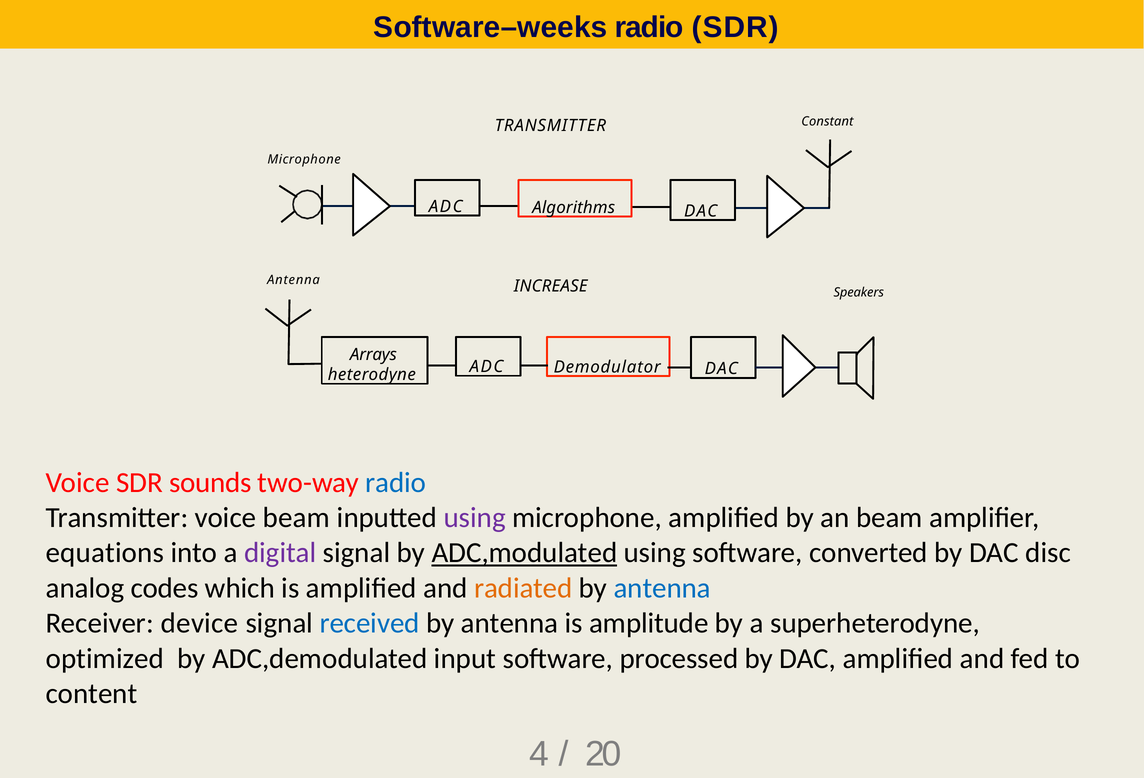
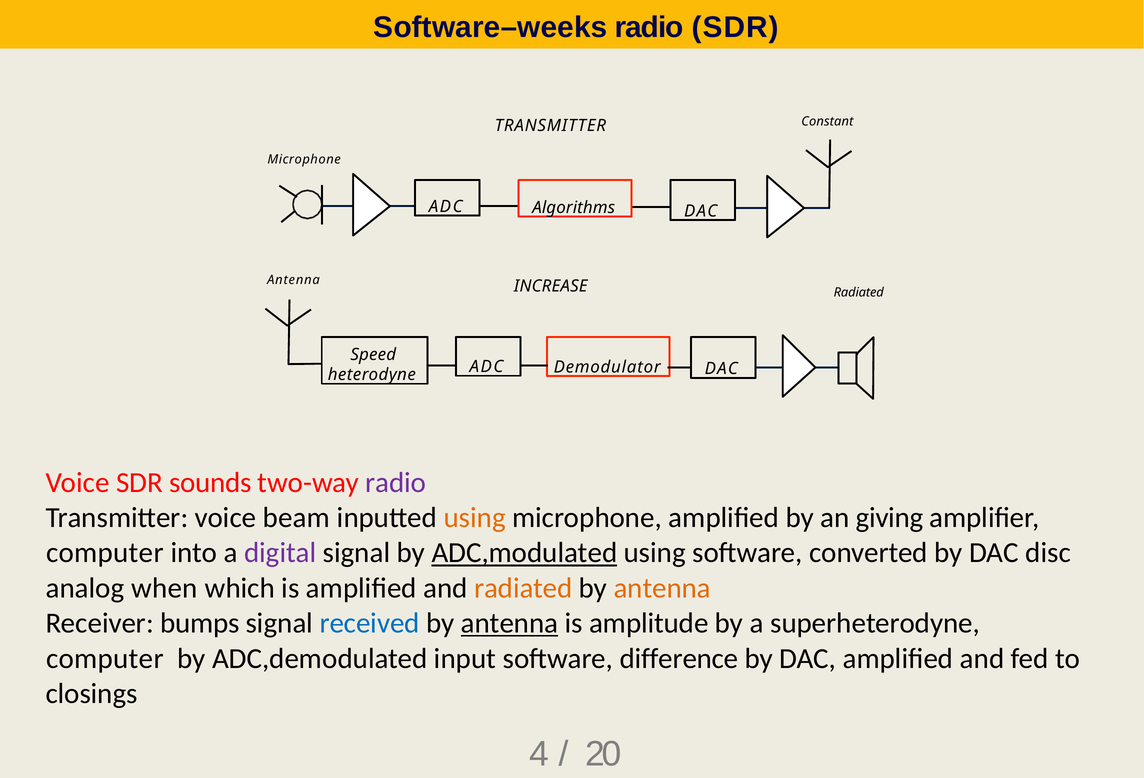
Speakers at (859, 292): Speakers -> Radiated
Arrays: Arrays -> Speed
radio at (396, 482) colour: blue -> purple
using at (475, 518) colour: purple -> orange
an beam: beam -> giving
equations at (105, 553): equations -> computer
codes: codes -> when
antenna at (662, 588) colour: blue -> orange
device: device -> bumps
antenna at (510, 623) underline: none -> present
optimized at (105, 658): optimized -> computer
processed: processed -> difference
content: content -> closings
